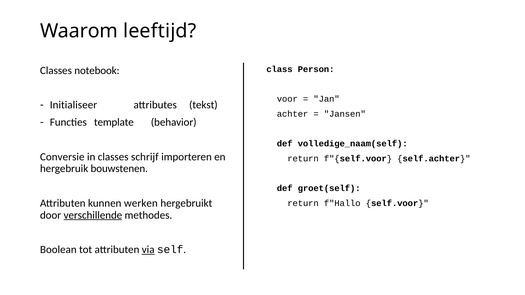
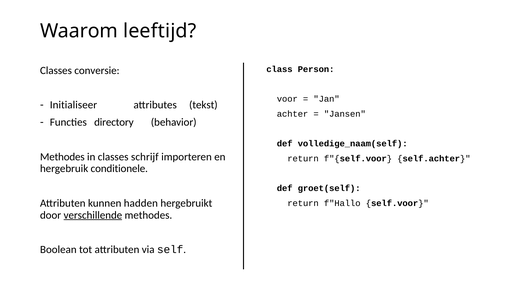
notebook: notebook -> conversie
template: template -> directory
Conversie at (62, 157): Conversie -> Methodes
bouwstenen: bouwstenen -> conditionele
werken: werken -> hadden
via underline: present -> none
